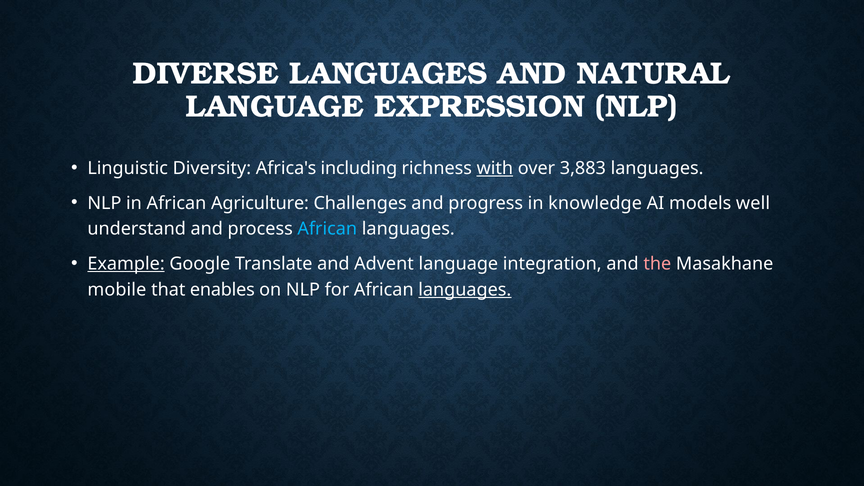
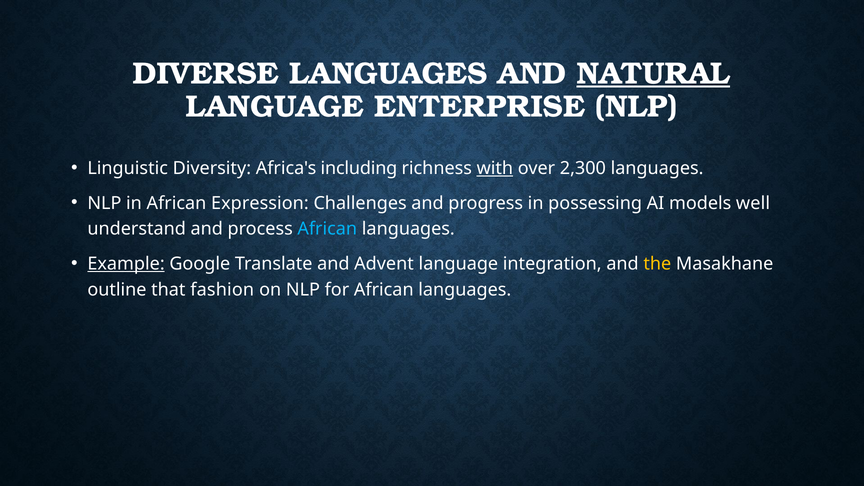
NATURAL underline: none -> present
EXPRESSION: EXPRESSION -> ENTERPRISE
3,883: 3,883 -> 2,300
Agriculture: Agriculture -> Expression
knowledge: knowledge -> possessing
the colour: pink -> yellow
mobile: mobile -> outline
enables: enables -> fashion
languages at (465, 290) underline: present -> none
